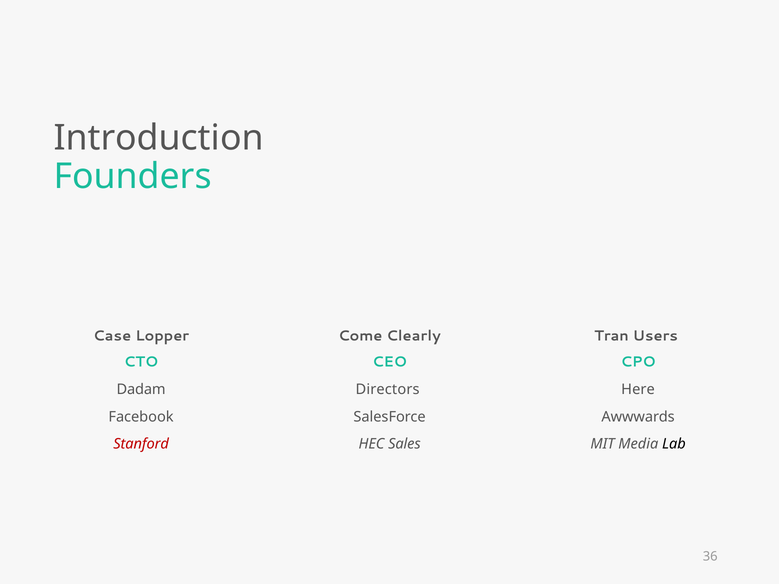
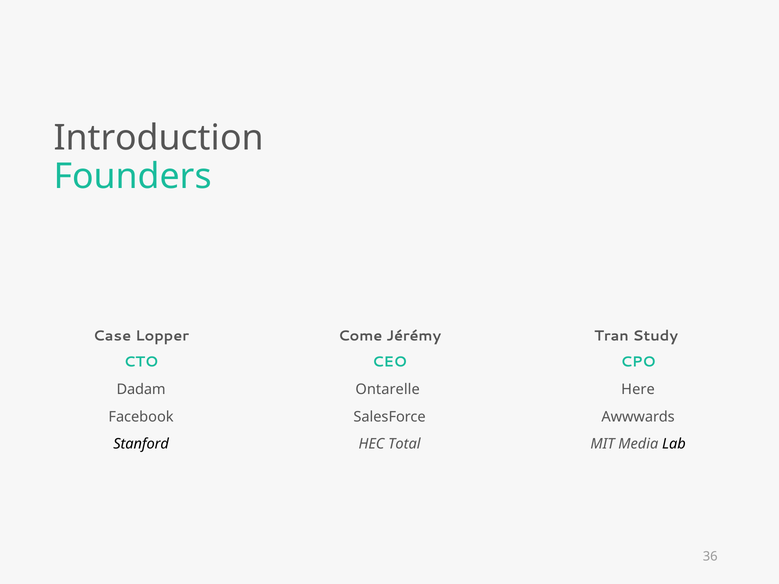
Clearly: Clearly -> Jérémy
Users: Users -> Study
Directors: Directors -> Ontarelle
Stanford colour: red -> black
Sales: Sales -> Total
